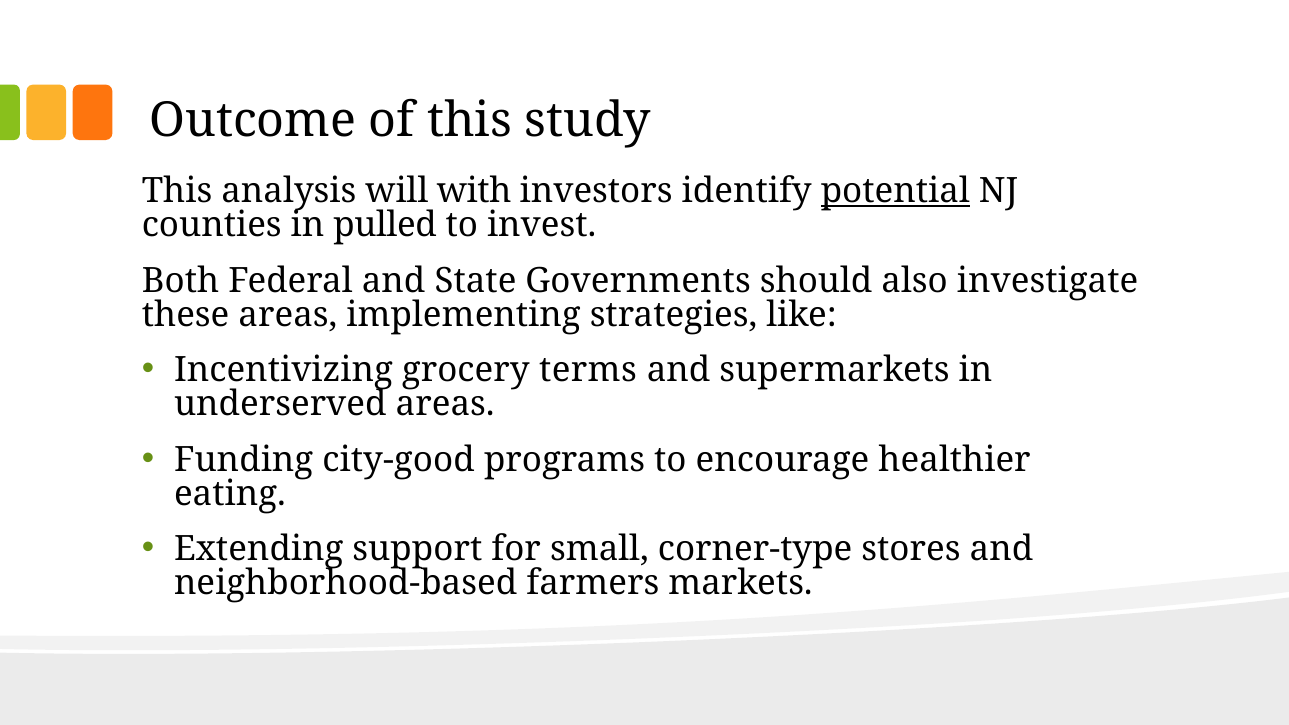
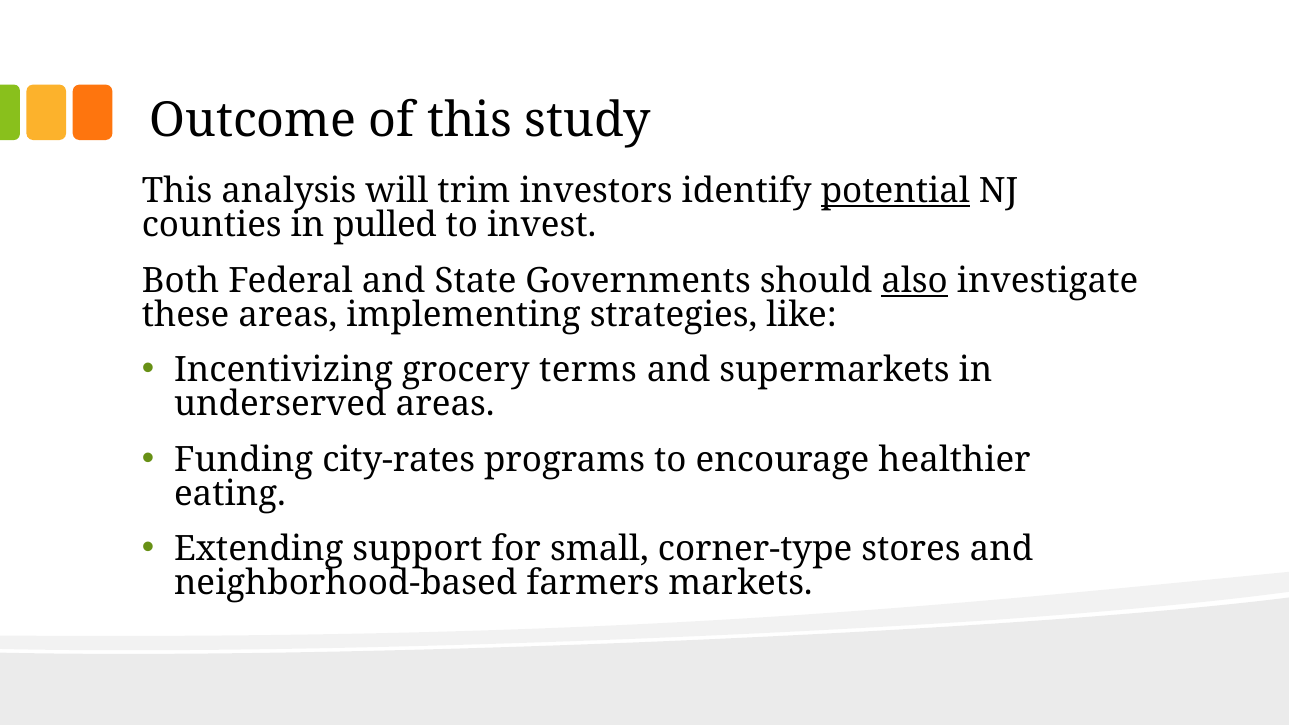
with: with -> trim
also underline: none -> present
city-good: city-good -> city-rates
